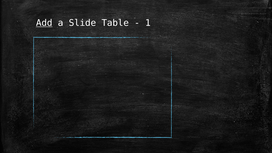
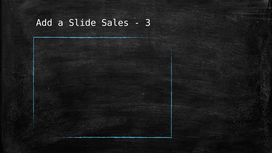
Add underline: present -> none
Table: Table -> Sales
1: 1 -> 3
